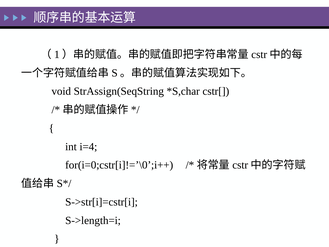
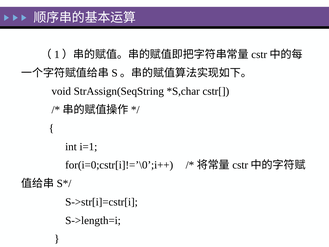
i=4: i=4 -> i=1
